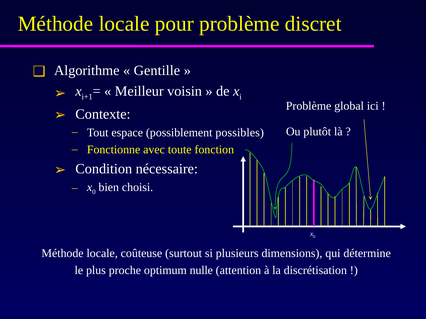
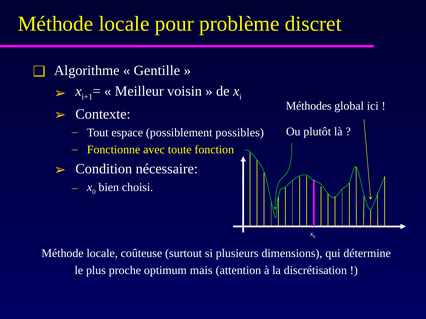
Problème at (309, 106): Problème -> Méthodes
nulle: nulle -> mais
